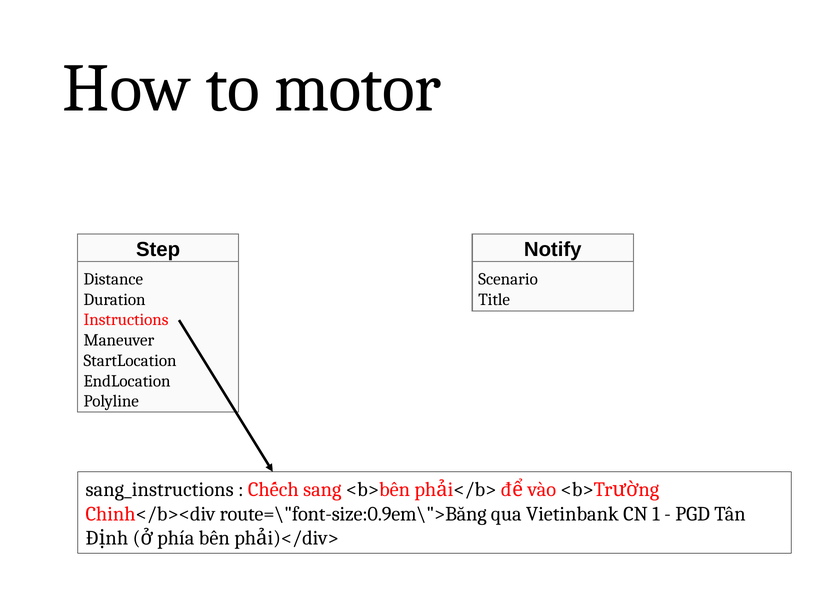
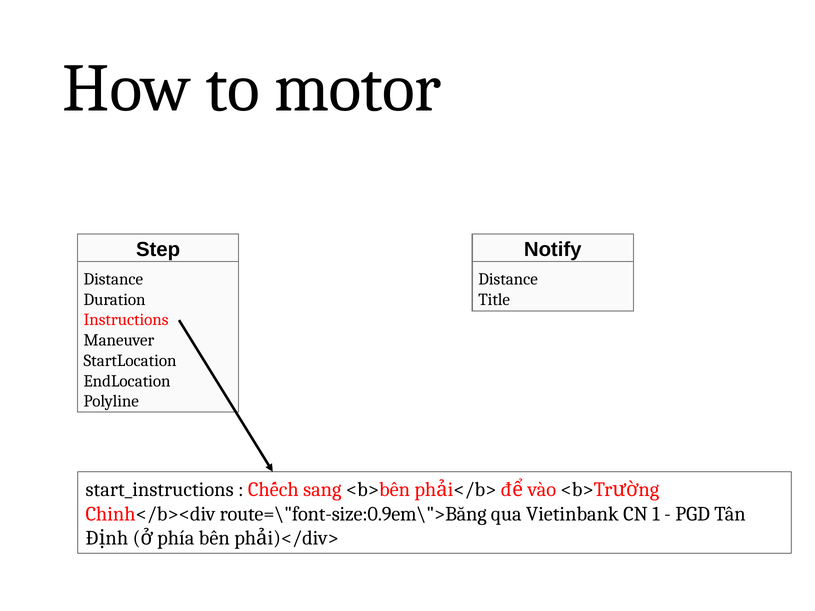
Scenario at (508, 279): Scenario -> Distance
sang_instructions: sang_instructions -> start_instructions
